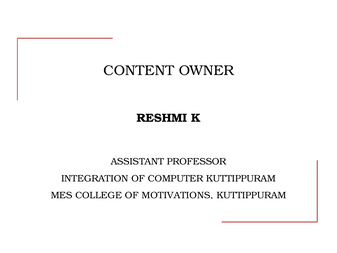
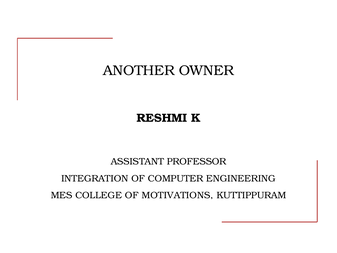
CONTENT: CONTENT -> ANOTHER
COMPUTER KUTTIPPURAM: KUTTIPPURAM -> ENGINEERING
